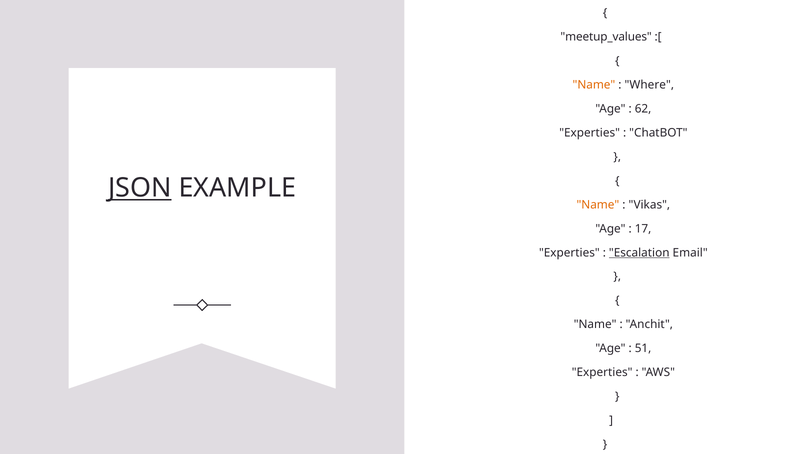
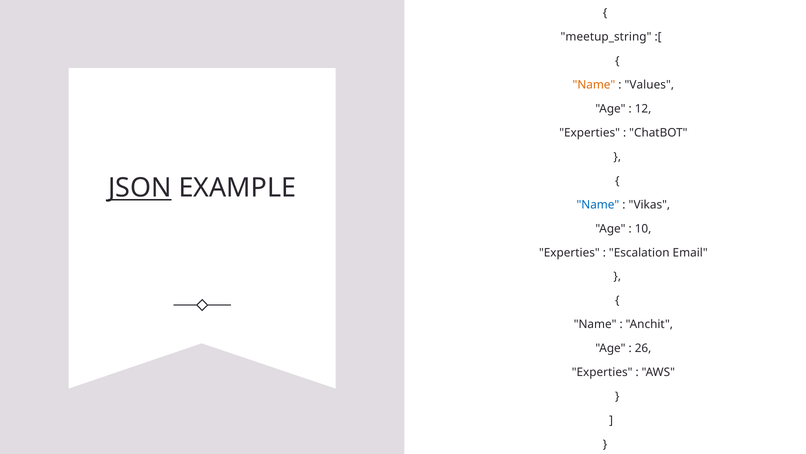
meetup_values: meetup_values -> meetup_string
Where: Where -> Values
62: 62 -> 12
Name at (598, 204) colour: orange -> blue
17: 17 -> 10
Escalation underline: present -> none
51: 51 -> 26
